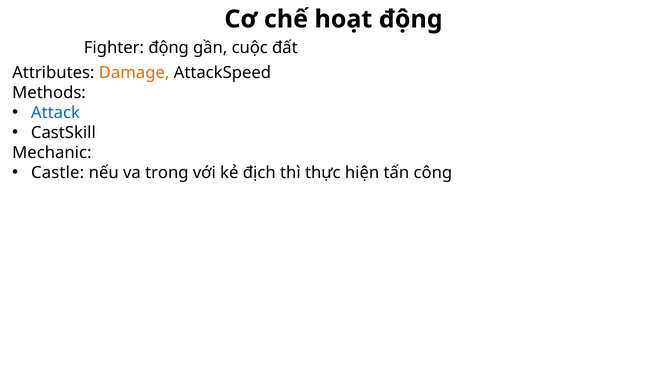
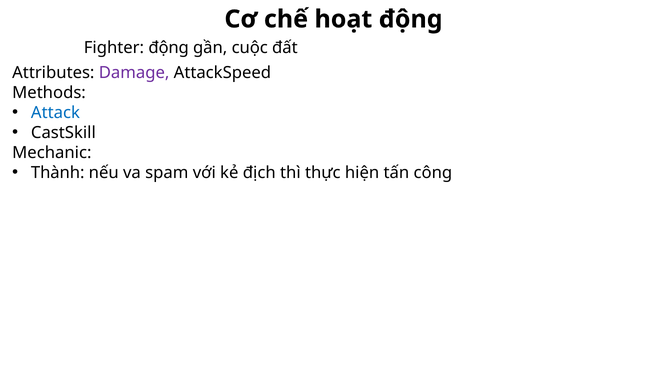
Damage colour: orange -> purple
Castle: Castle -> Thành
trong: trong -> spam
